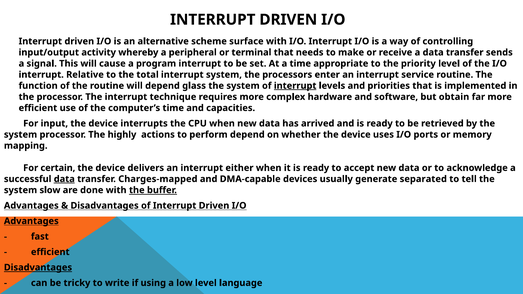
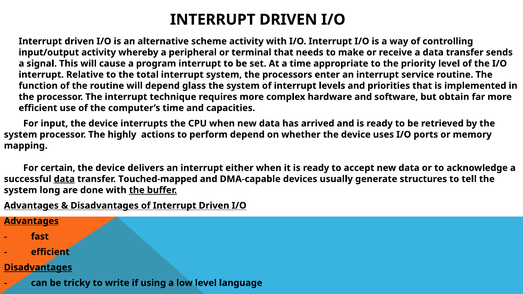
scheme surface: surface -> activity
interrupt at (295, 86) underline: present -> none
Charges-mapped: Charges-mapped -> Touched-mapped
separated: separated -> structures
slow: slow -> long
